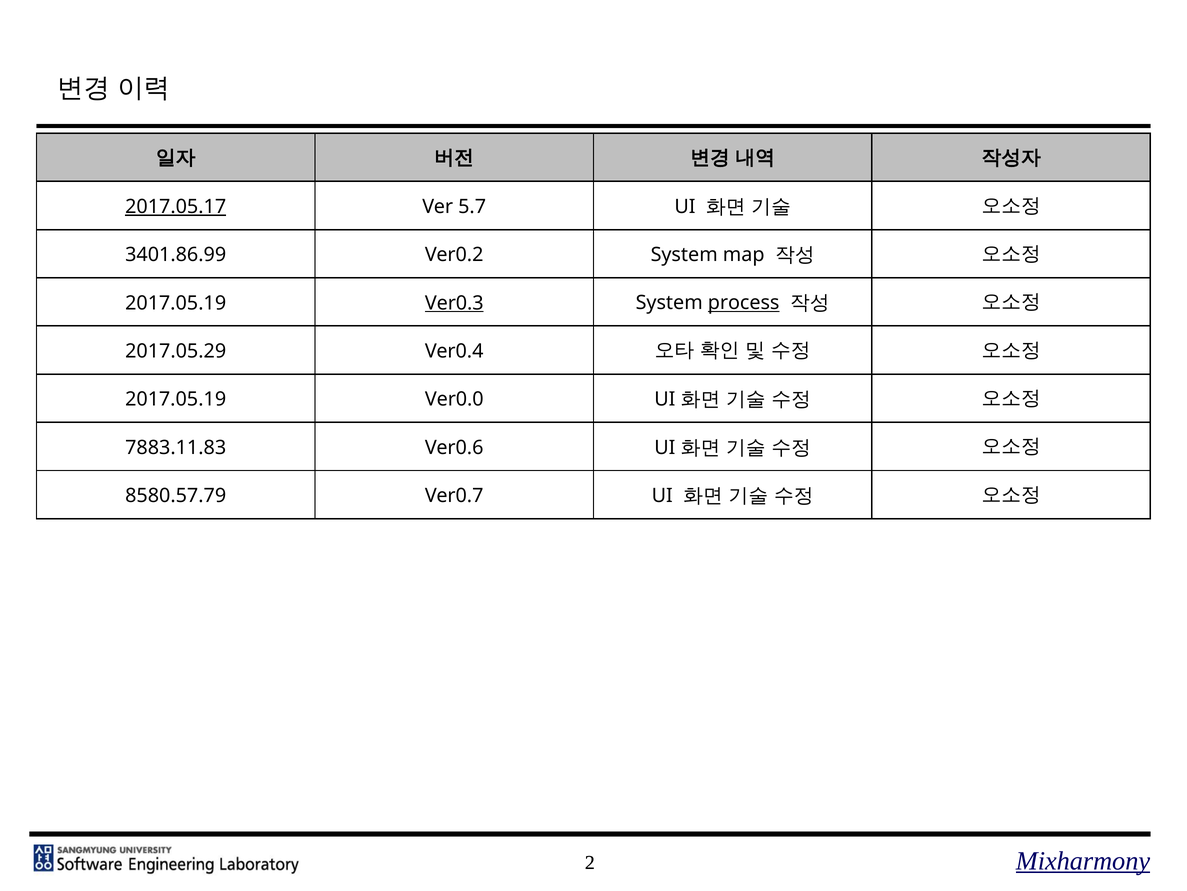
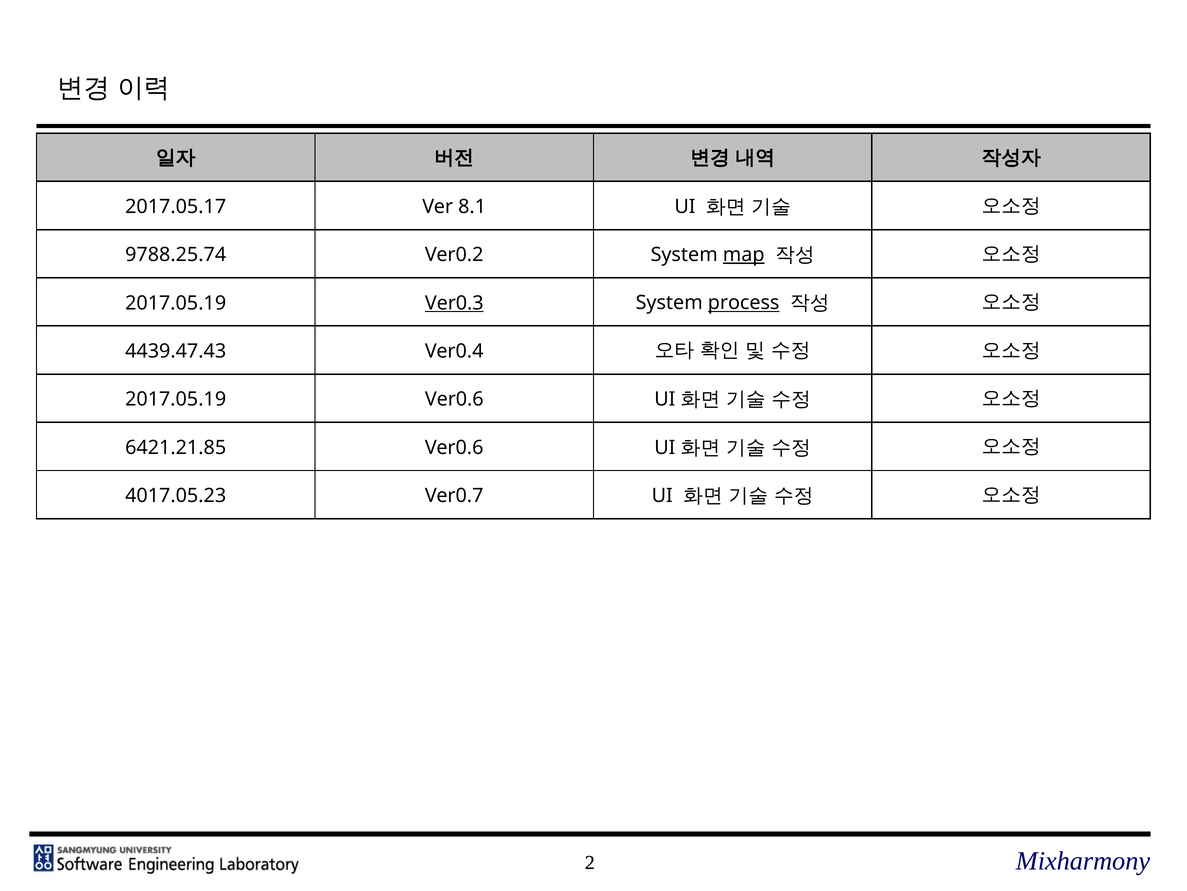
2017.05.17 underline: present -> none
5.7: 5.7 -> 8.1
3401.86.99: 3401.86.99 -> 9788.25.74
map underline: none -> present
2017.05.29: 2017.05.29 -> 4439.47.43
2017.05.19 Ver0.0: Ver0.0 -> Ver0.6
7883.11.83: 7883.11.83 -> 6421.21.85
8580.57.79: 8580.57.79 -> 4017.05.23
Mixharmony underline: present -> none
